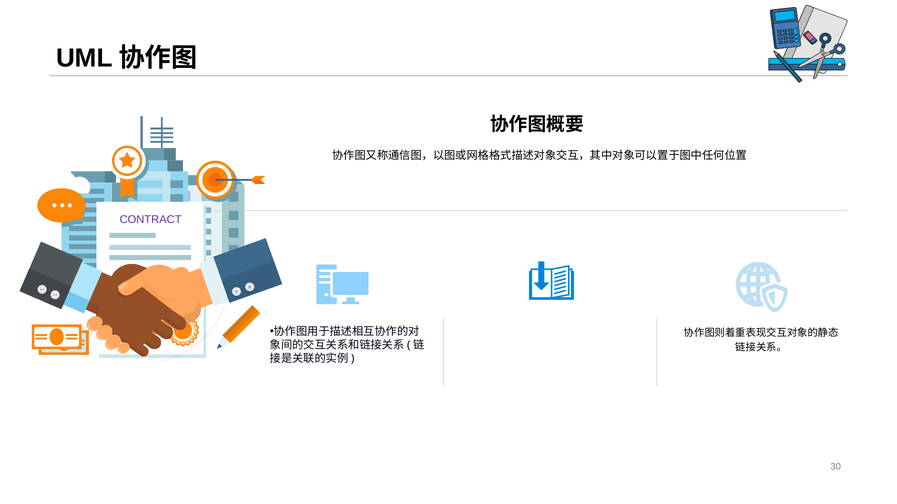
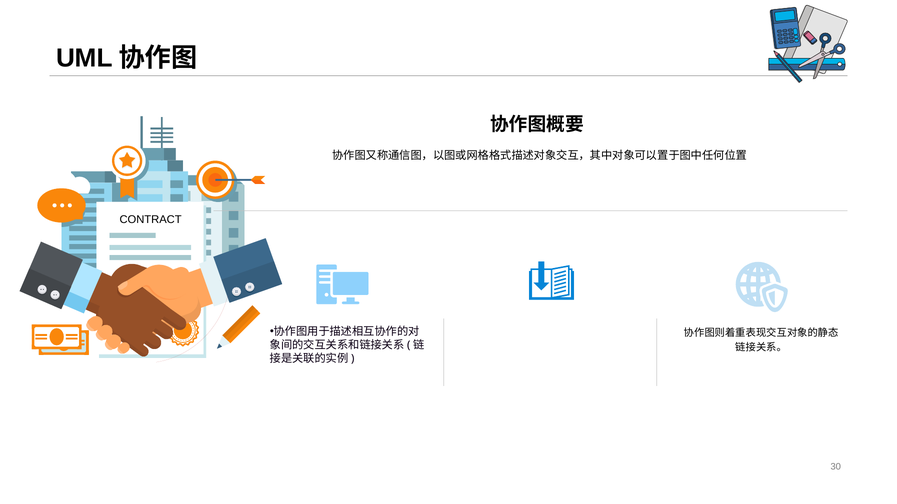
CONTRACT colour: purple -> black
